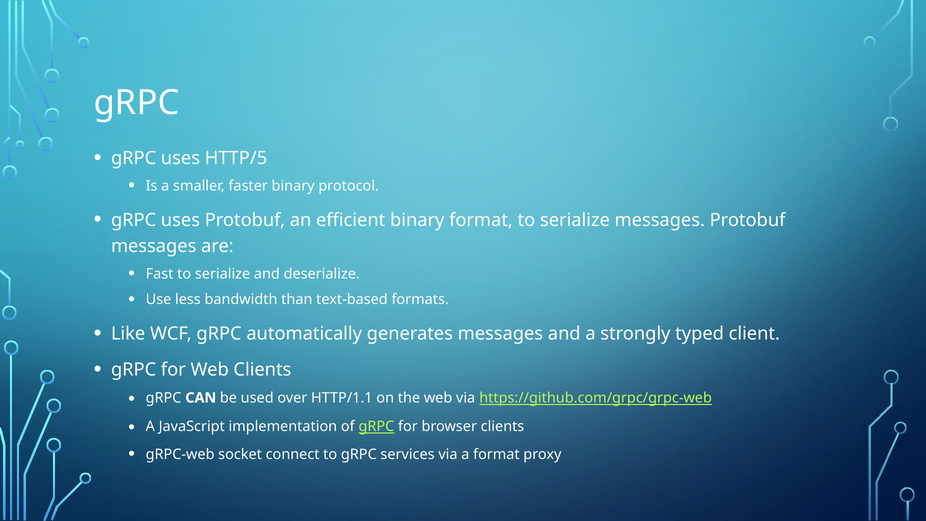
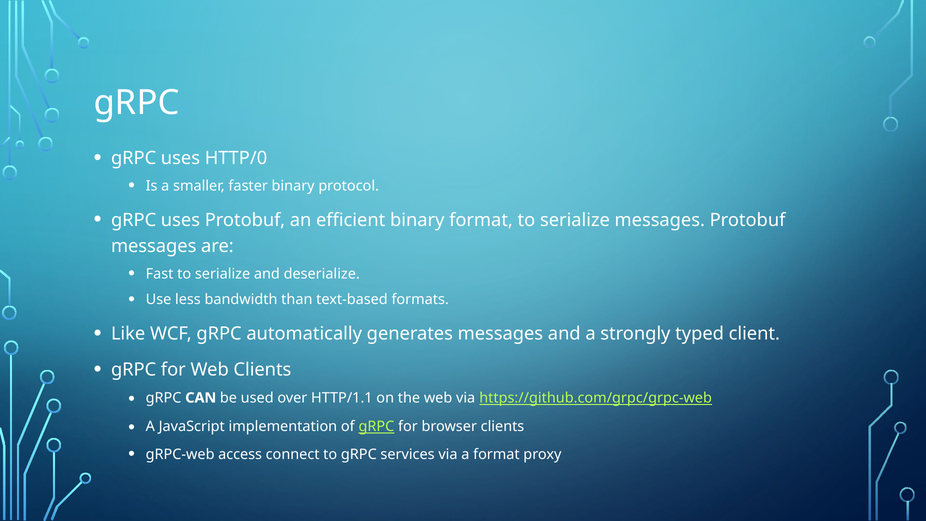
HTTP/5: HTTP/5 -> HTTP/0
socket: socket -> access
